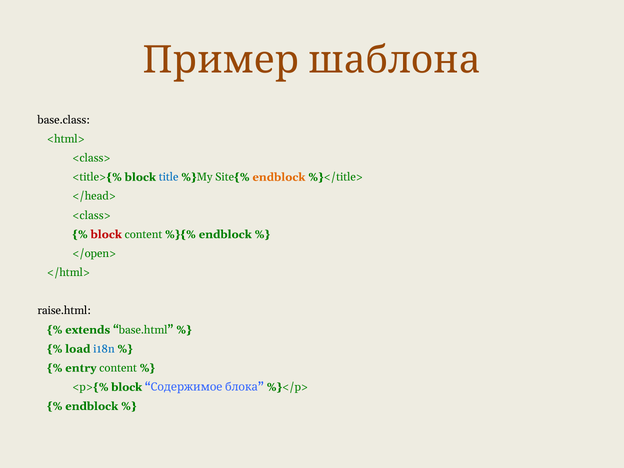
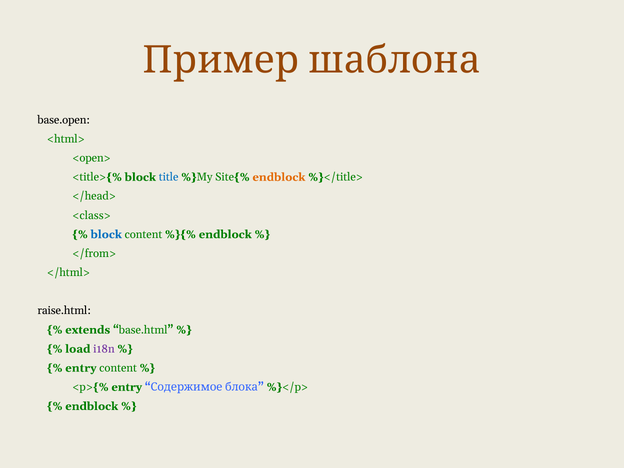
base.class: base.class -> base.open
<class> at (91, 158): <class> -> <open>
block at (106, 234) colour: red -> blue
</open>: </open> -> </from>
i18n colour: blue -> purple
<p>{% block: block -> entry
